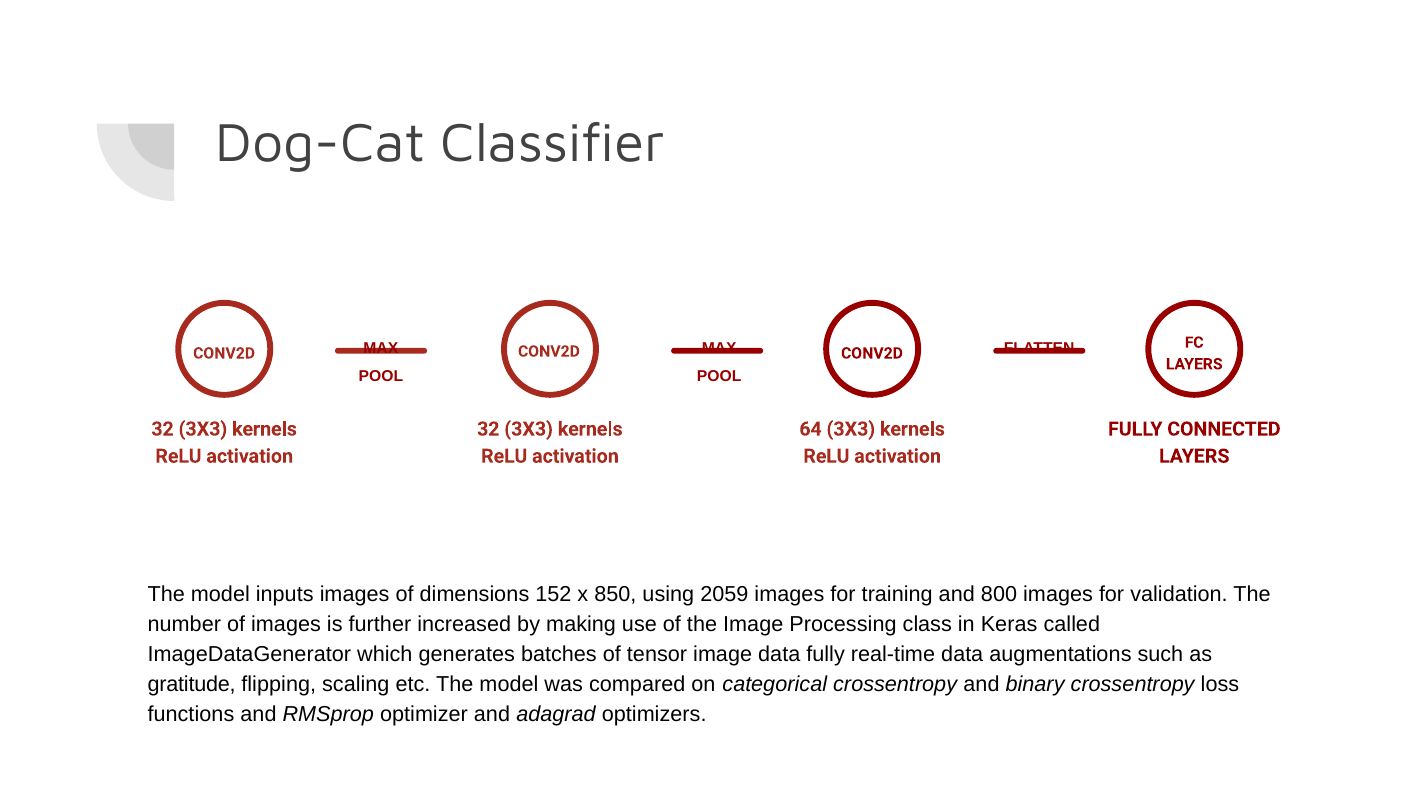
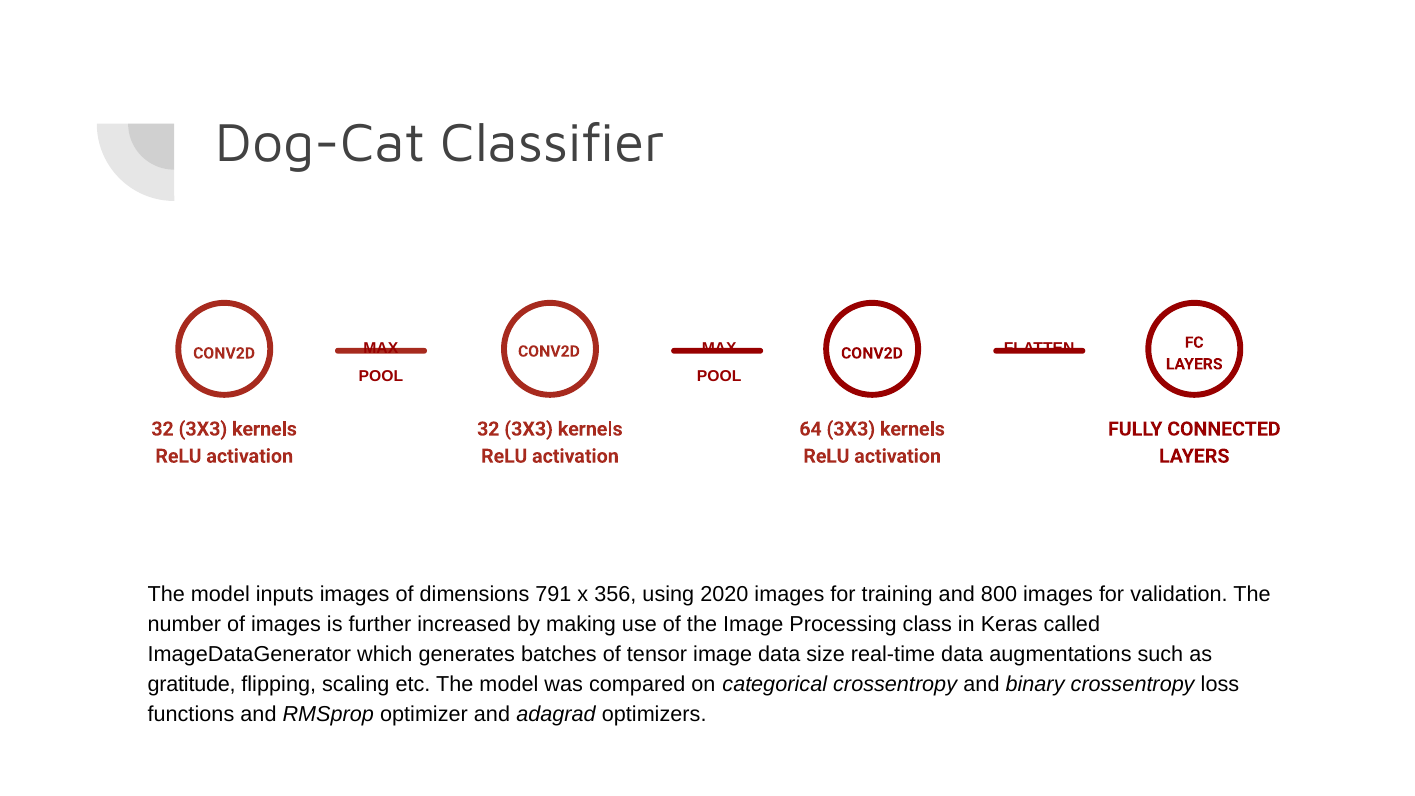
152: 152 -> 791
850: 850 -> 356
2059: 2059 -> 2020
data fully: fully -> size
